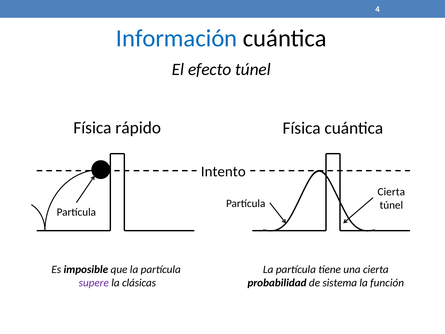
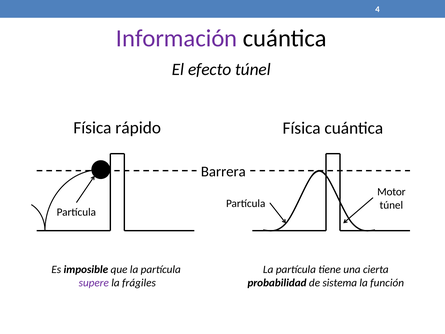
Información colour: blue -> purple
Intento: Intento -> Barrera
Cierta at (391, 192): Cierta -> Motor
clásicas: clásicas -> frágiles
